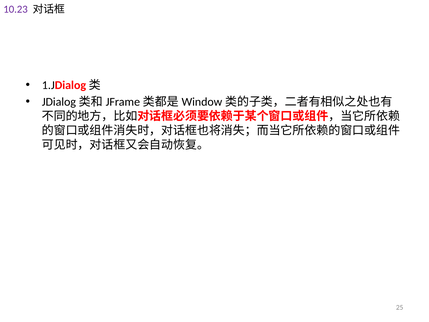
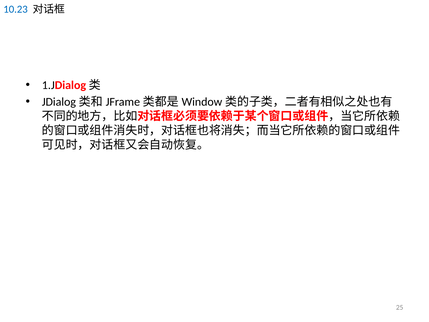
10.23 colour: purple -> blue
